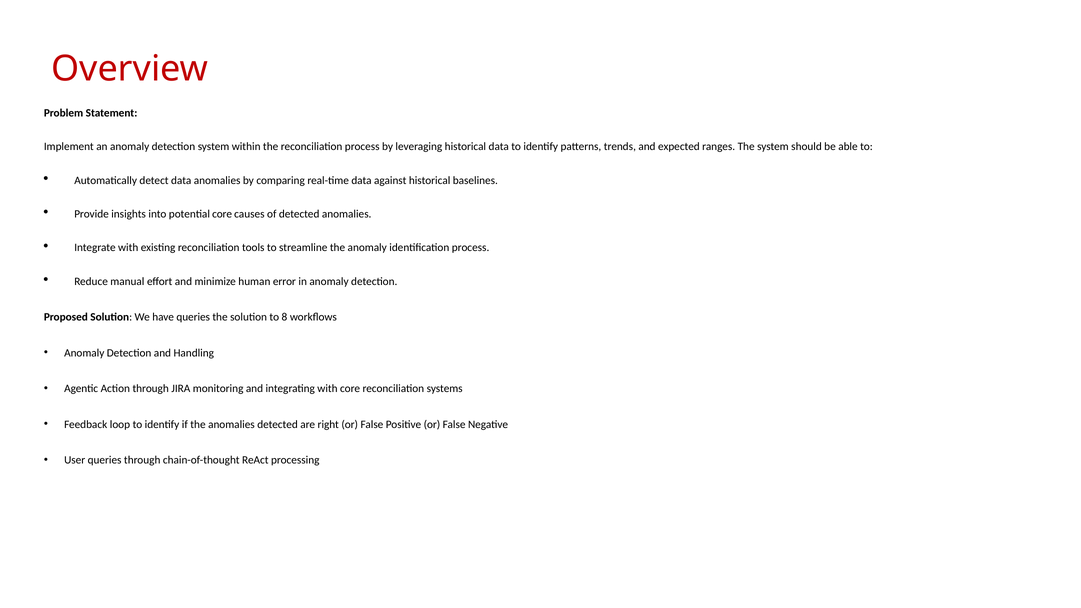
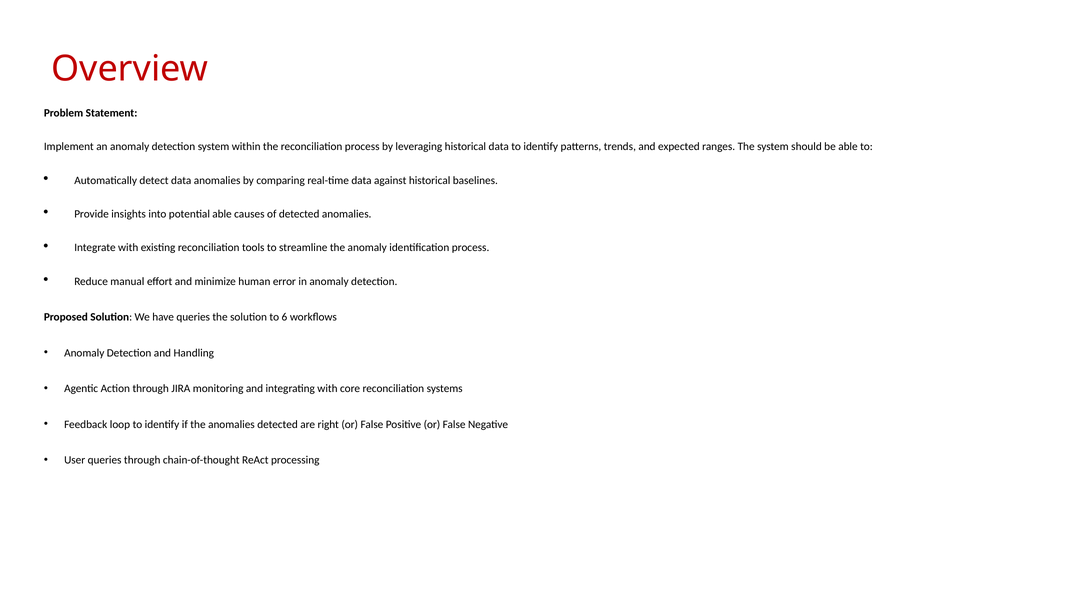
potential core: core -> able
8: 8 -> 6
